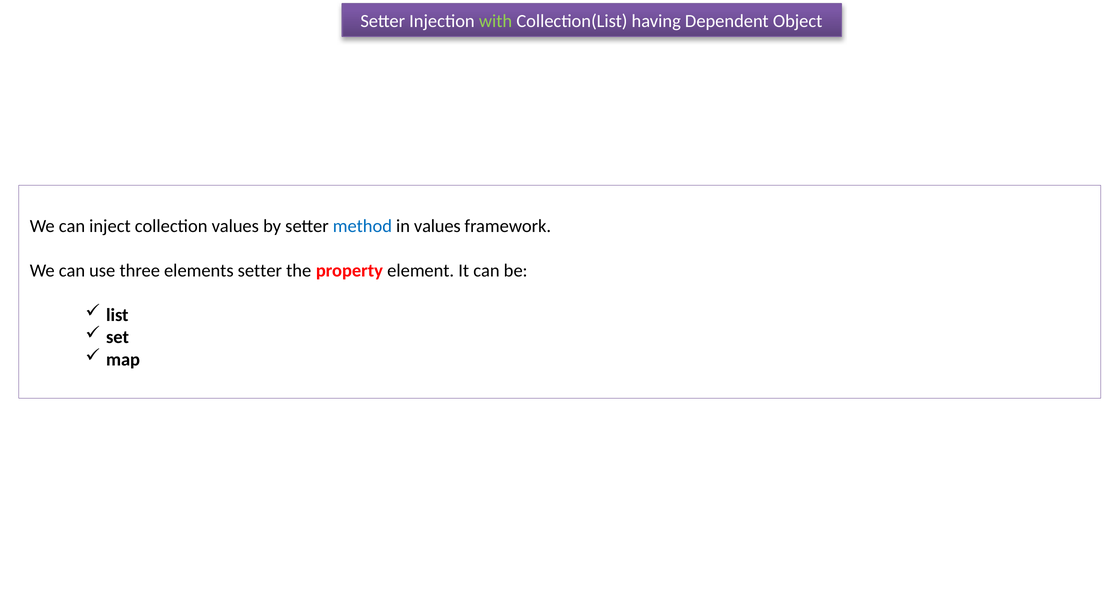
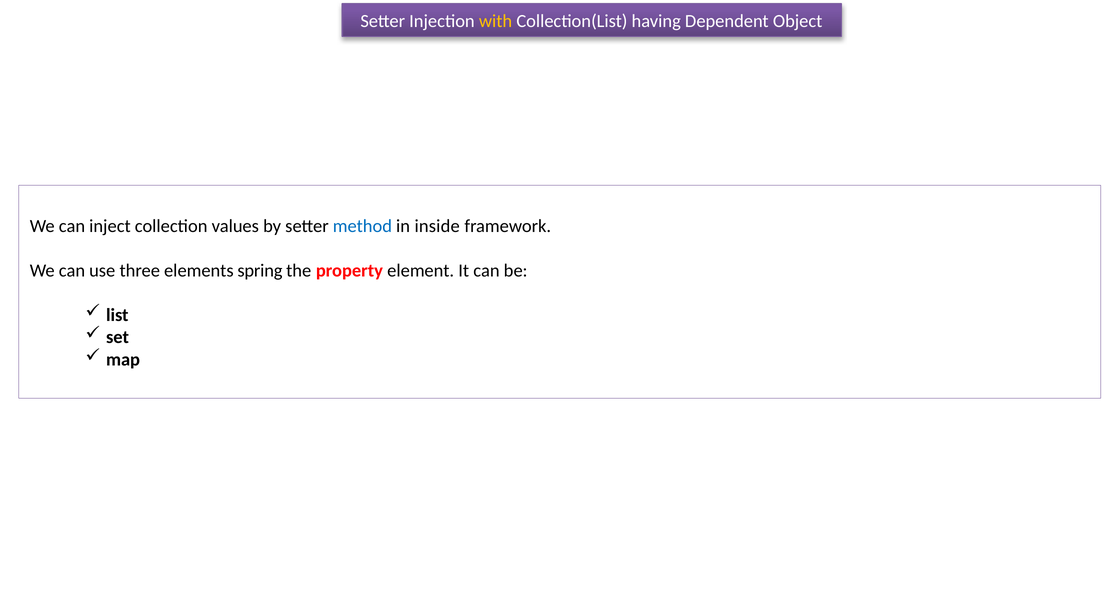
with colour: light green -> yellow
in values: values -> inside
elements setter: setter -> spring
